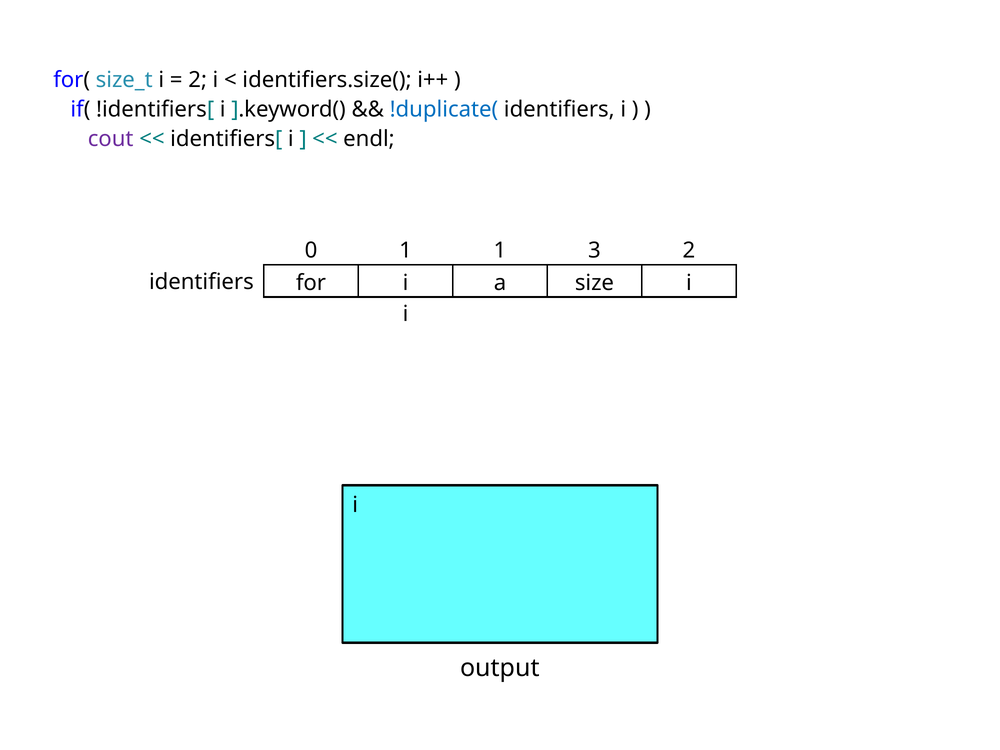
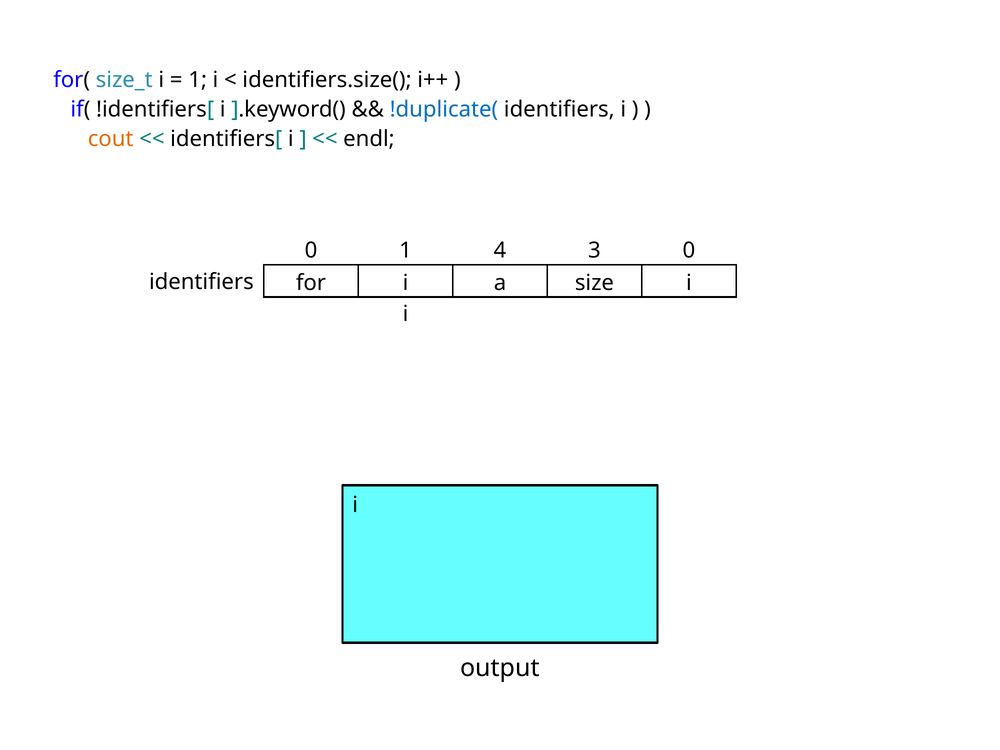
2 at (198, 80): 2 -> 1
cout colour: purple -> orange
1 1: 1 -> 4
3 2: 2 -> 0
